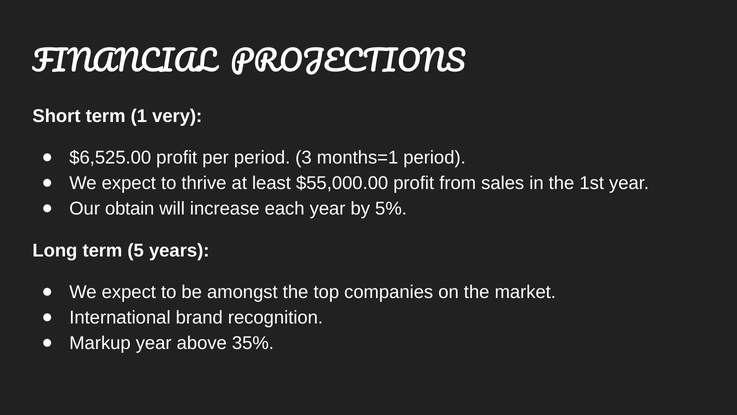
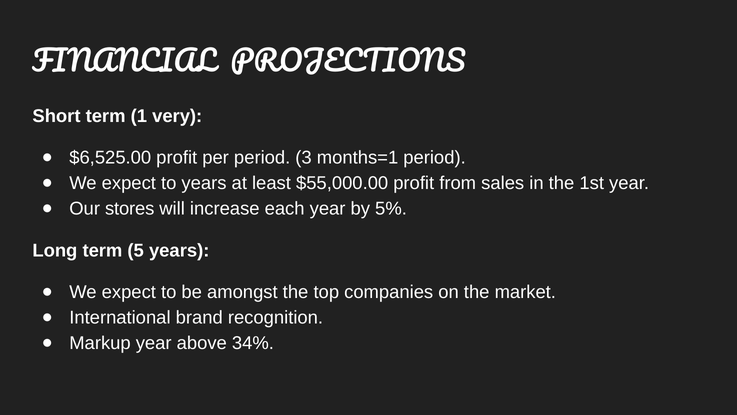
to thrive: thrive -> years
obtain: obtain -> stores
35%: 35% -> 34%
